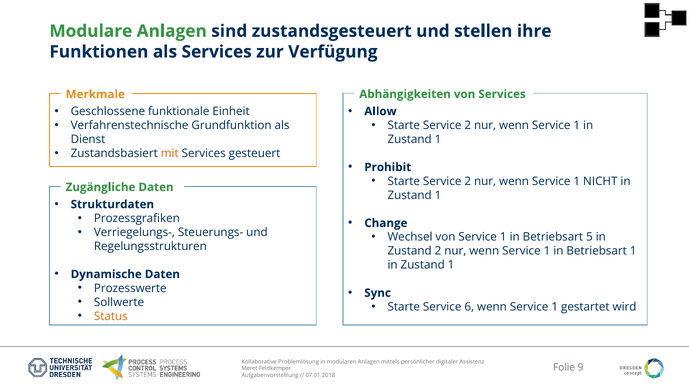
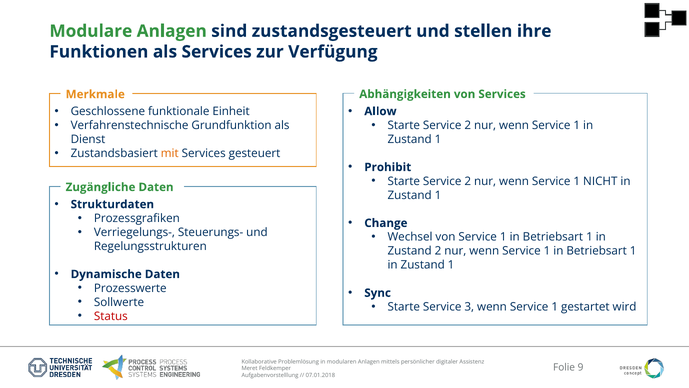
5 at (589, 237): 5 -> 1
6: 6 -> 3
Status colour: orange -> red
